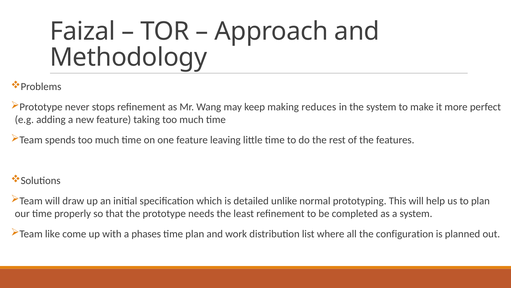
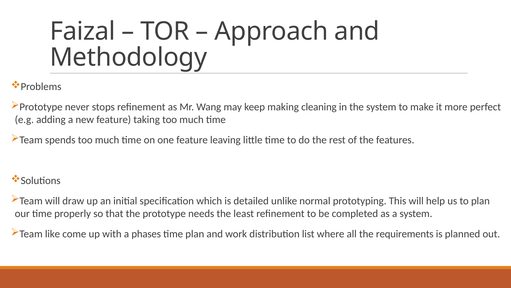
reduces: reduces -> cleaning
configuration: configuration -> requirements
